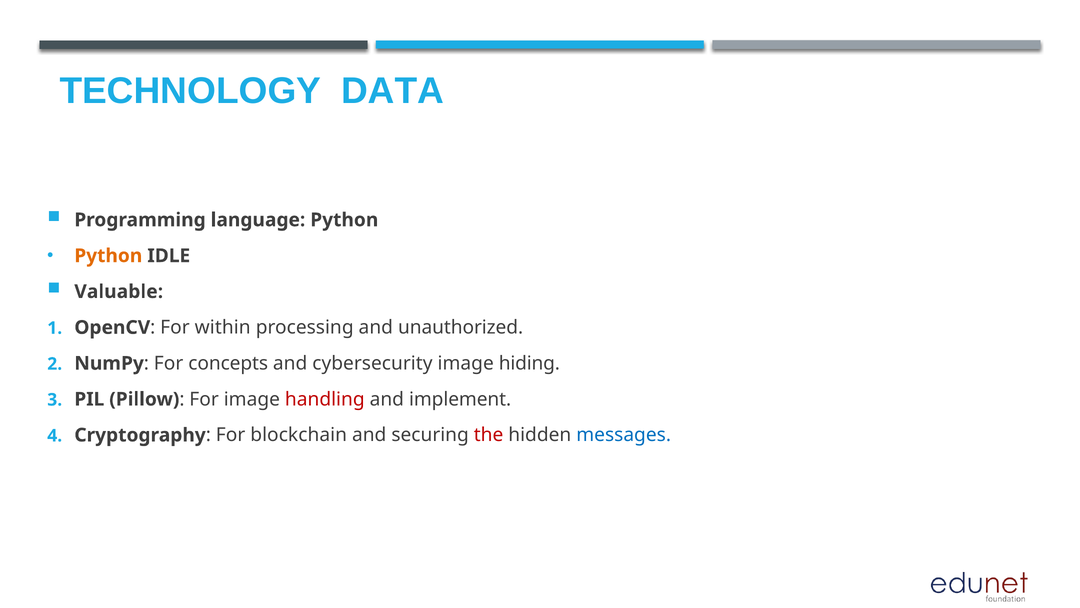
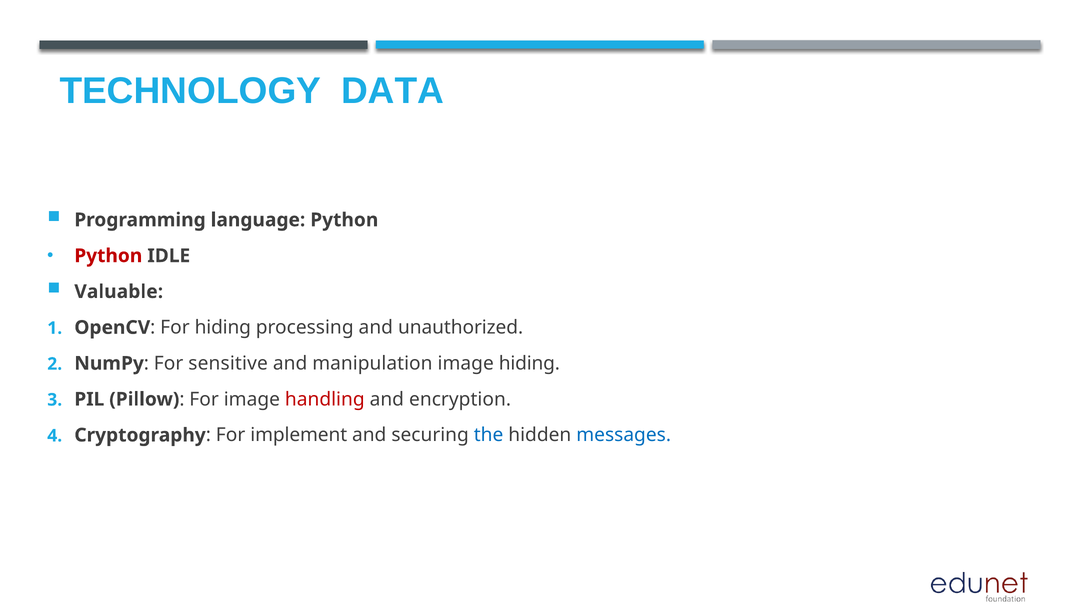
Python at (108, 256) colour: orange -> red
For within: within -> hiding
concepts: concepts -> sensitive
cybersecurity: cybersecurity -> manipulation
implement: implement -> encryption
blockchain: blockchain -> implement
the colour: red -> blue
